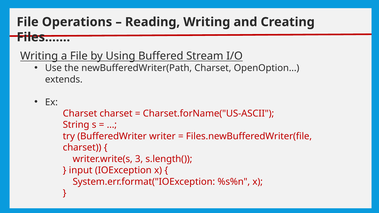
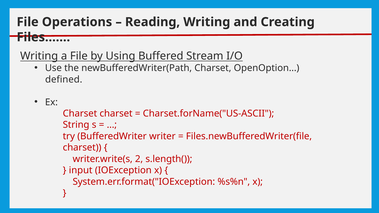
extends: extends -> defined
3: 3 -> 2
